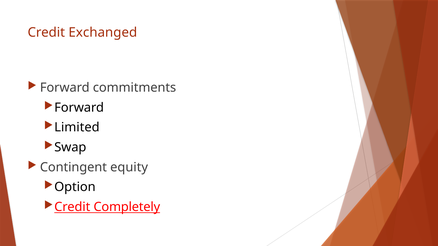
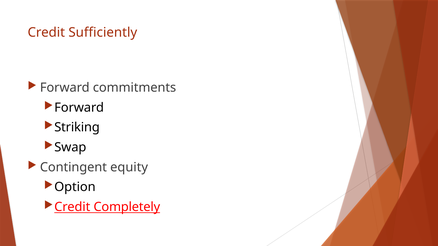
Exchanged: Exchanged -> Sufficiently
Limited: Limited -> Striking
